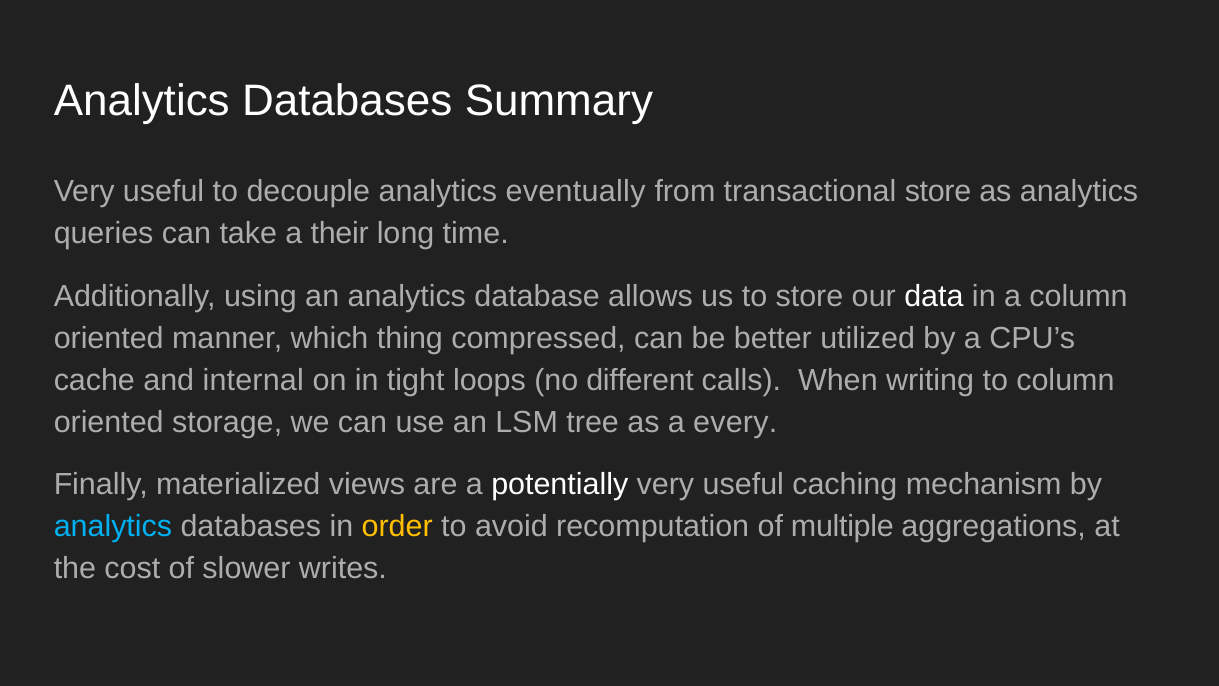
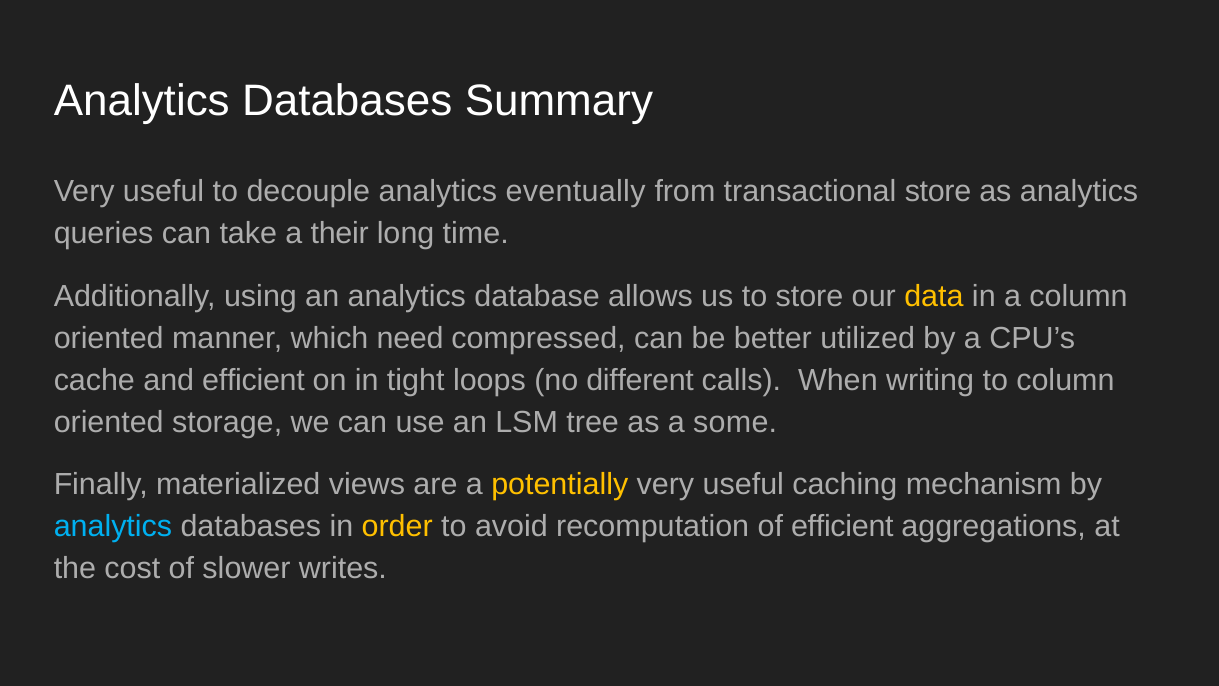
data colour: white -> yellow
thing: thing -> need
and internal: internal -> efficient
every: every -> some
potentially colour: white -> yellow
of multiple: multiple -> efficient
